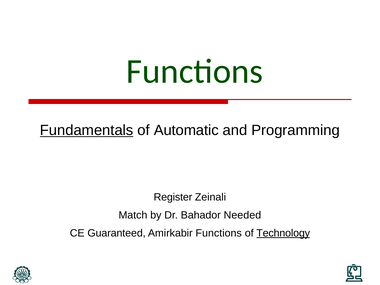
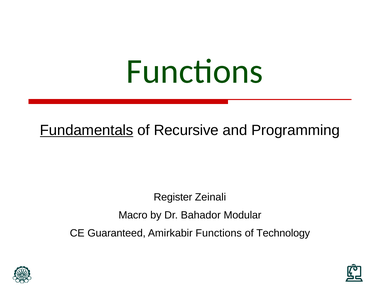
Automatic: Automatic -> Recursive
Match: Match -> Macro
Needed: Needed -> Modular
Technology underline: present -> none
